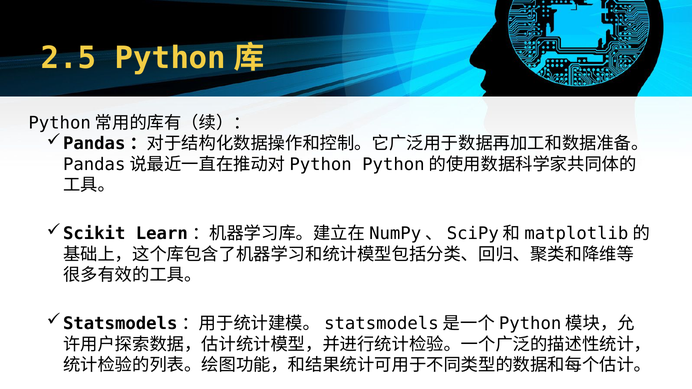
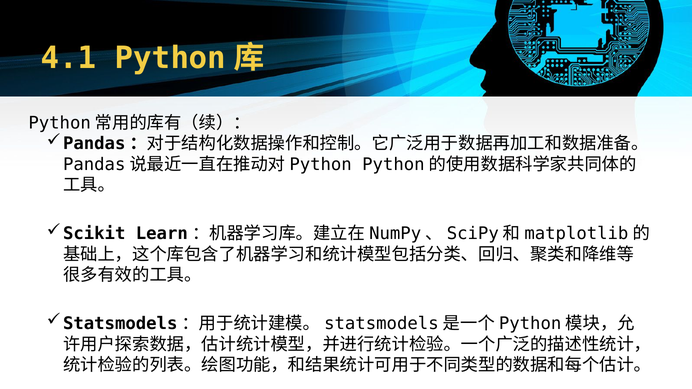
2.5: 2.5 -> 4.1
